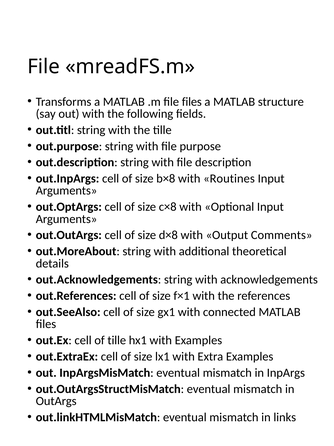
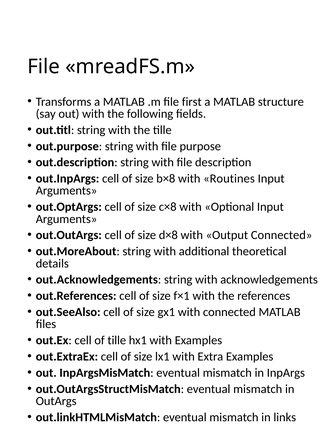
file files: files -> first
Output Comments: Comments -> Connected
